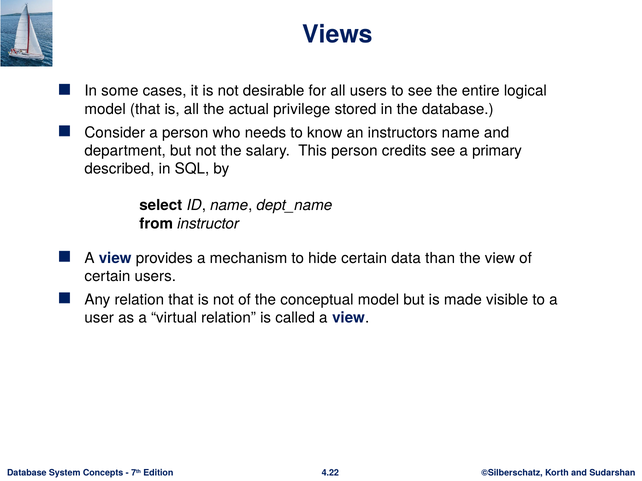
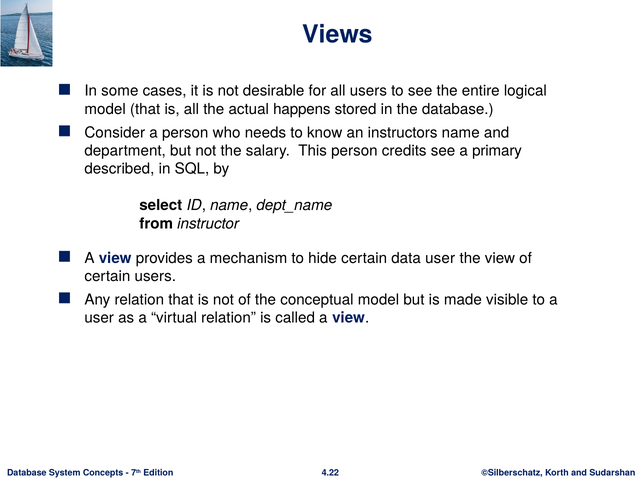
privilege: privilege -> happens
data than: than -> user
